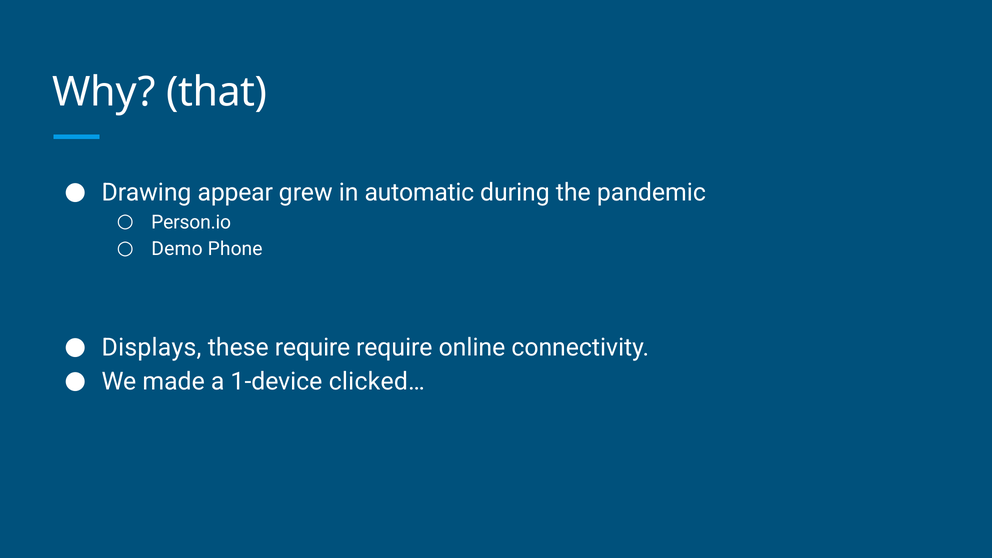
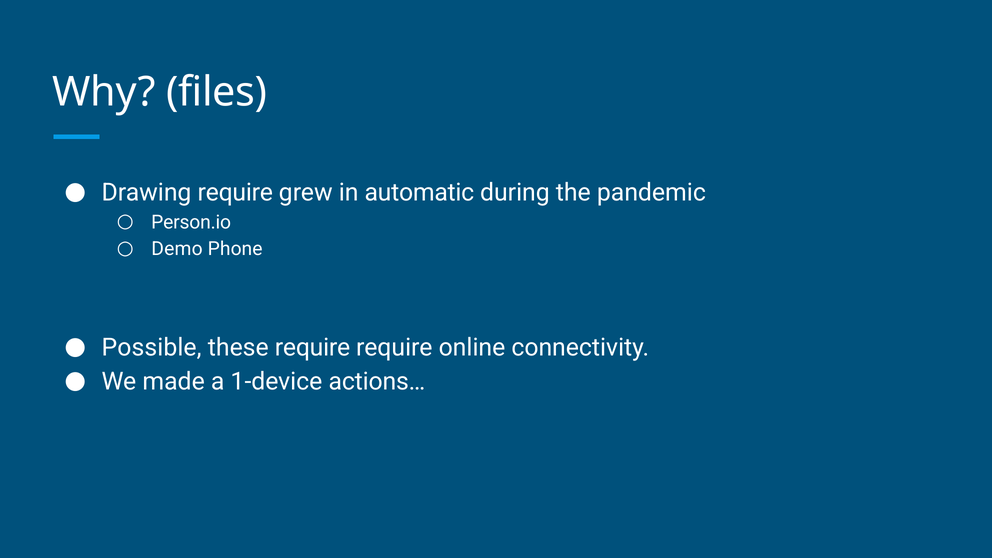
that: that -> files
Drawing appear: appear -> require
Displays: Displays -> Possible
clicked…: clicked… -> actions…
